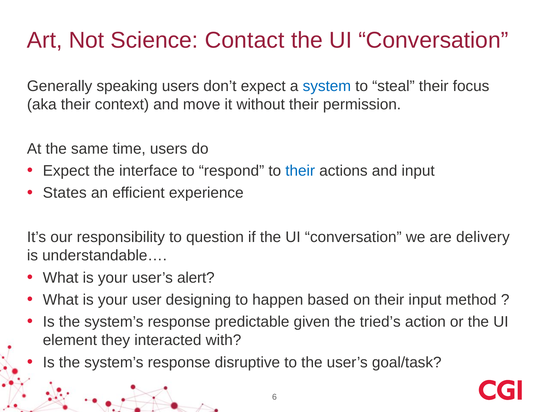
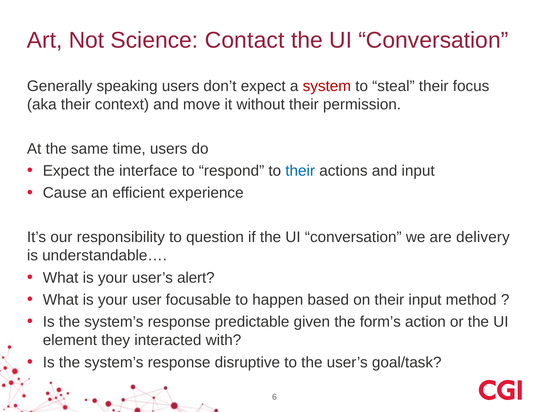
system colour: blue -> red
States: States -> Cause
designing: designing -> focusable
tried’s: tried’s -> form’s
